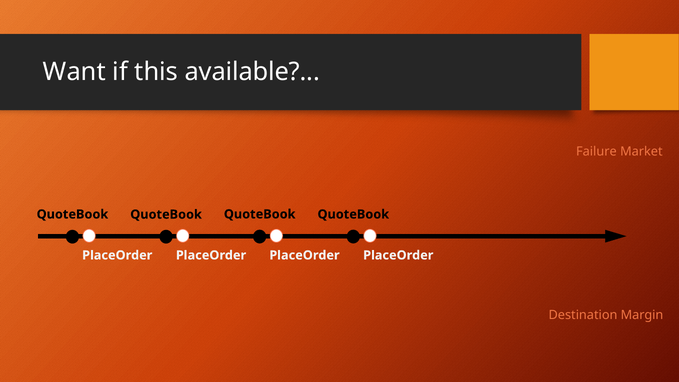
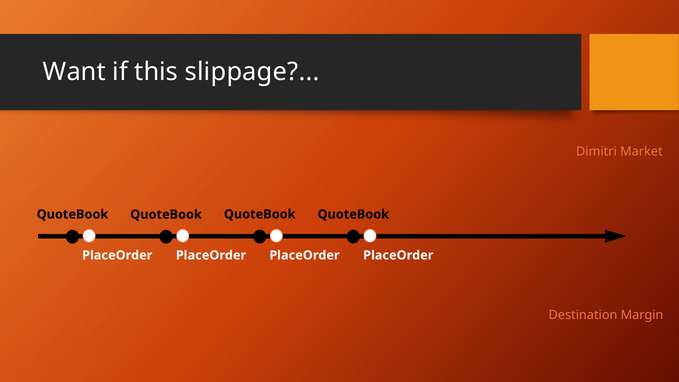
available: available -> slippage
Failure: Failure -> Dimitri
